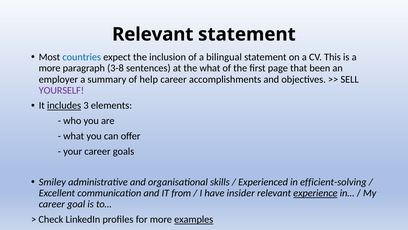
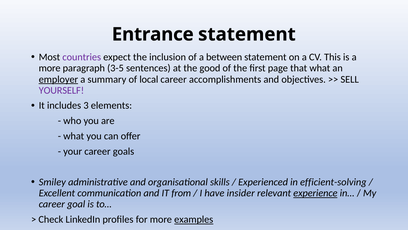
Relevant at (153, 34): Relevant -> Entrance
countries colour: blue -> purple
bilingual: bilingual -> between
3-8: 3-8 -> 3-5
the what: what -> good
that been: been -> what
employer underline: none -> present
help: help -> local
includes underline: present -> none
